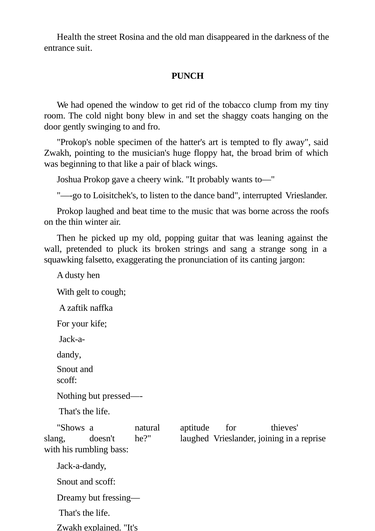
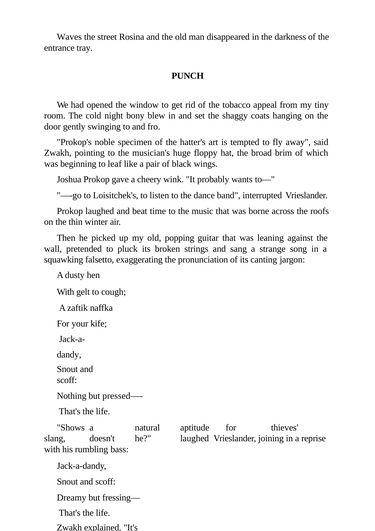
Health: Health -> Waves
suit: suit -> tray
clump: clump -> appeal
to that: that -> leaf
